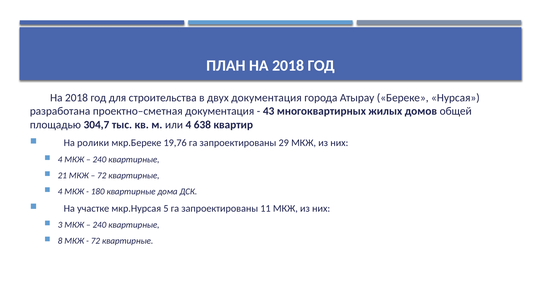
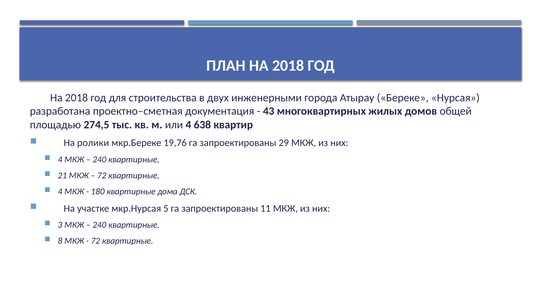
двух документация: документация -> инженерными
304,7: 304,7 -> 274,5
